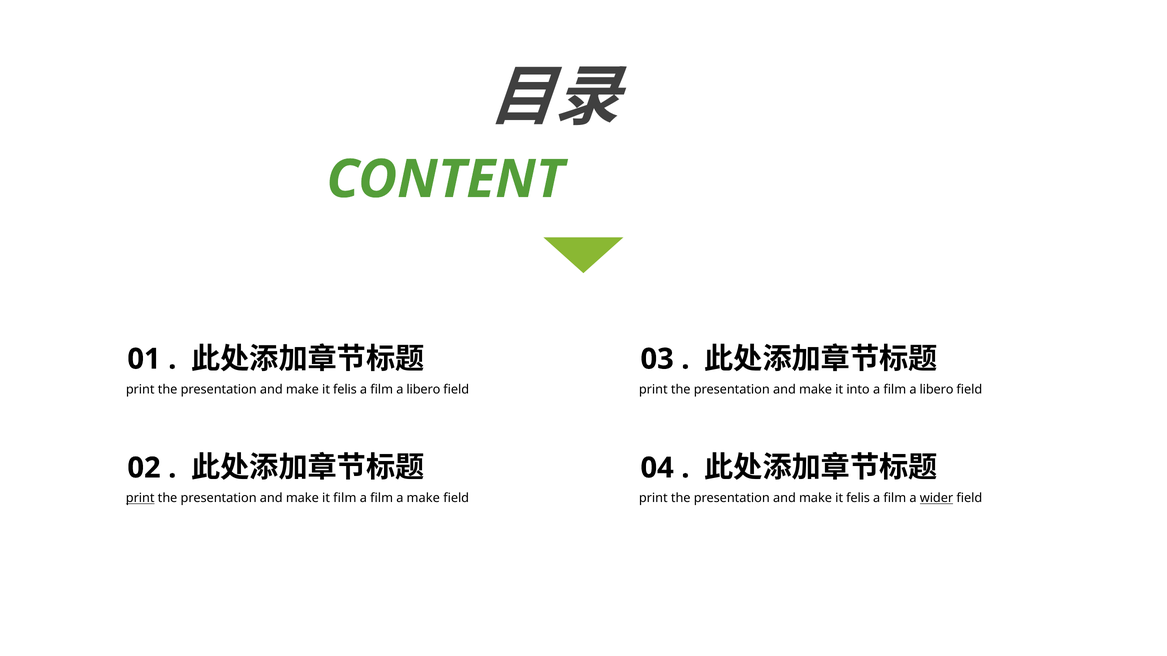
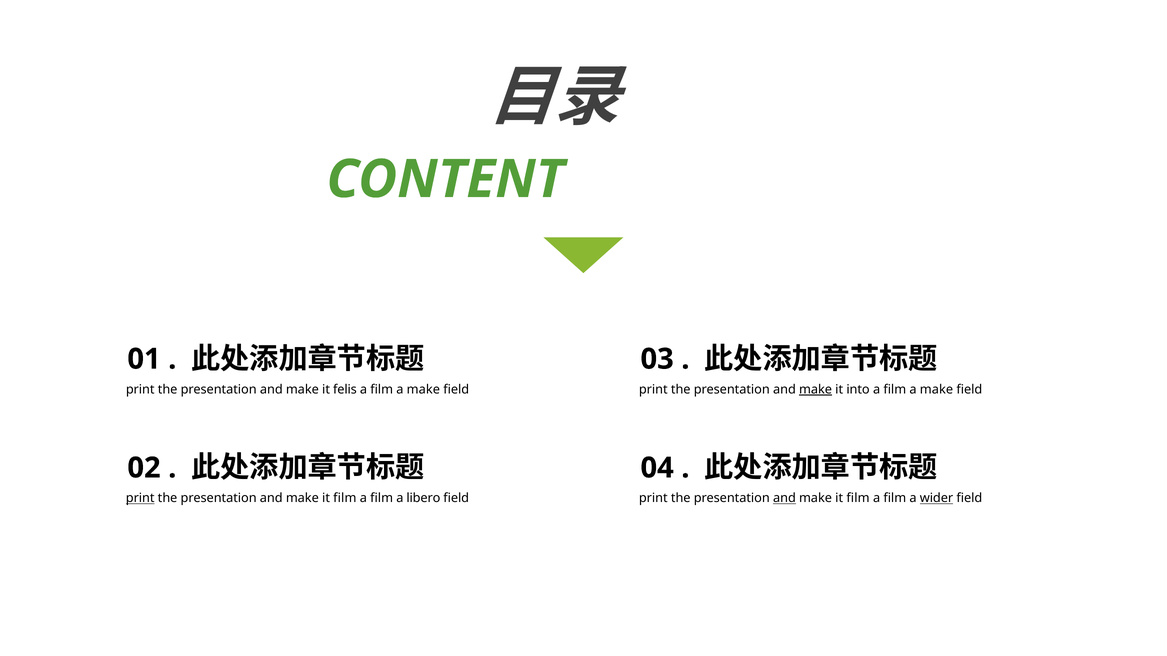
libero at (423, 390): libero -> make
make at (816, 390) underline: none -> present
libero at (937, 390): libero -> make
a make: make -> libero
and at (784, 499) underline: none -> present
felis at (858, 499): felis -> film
